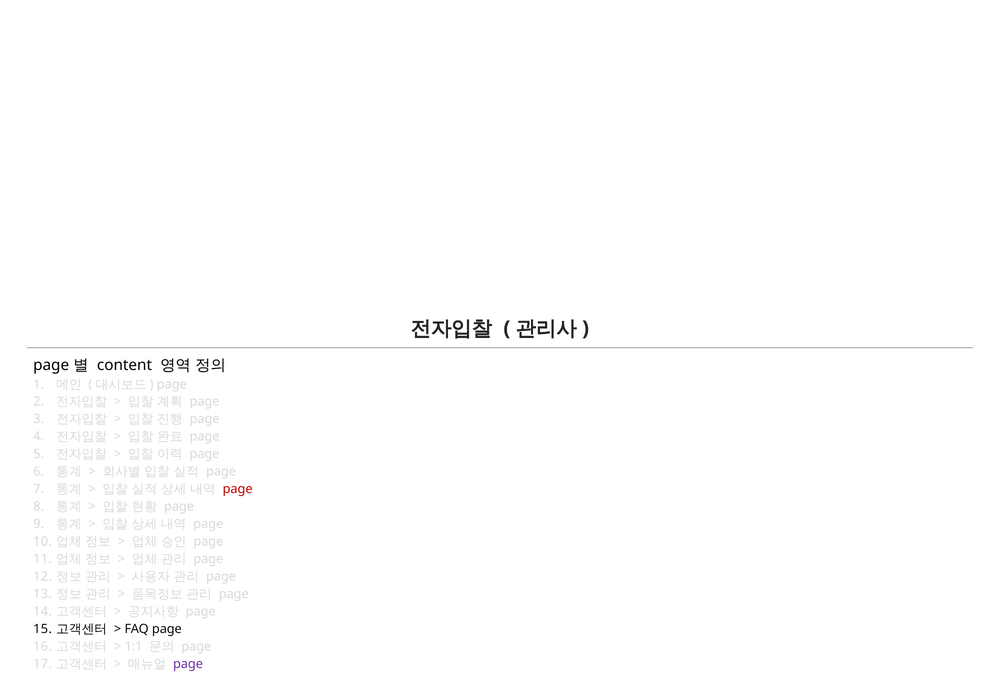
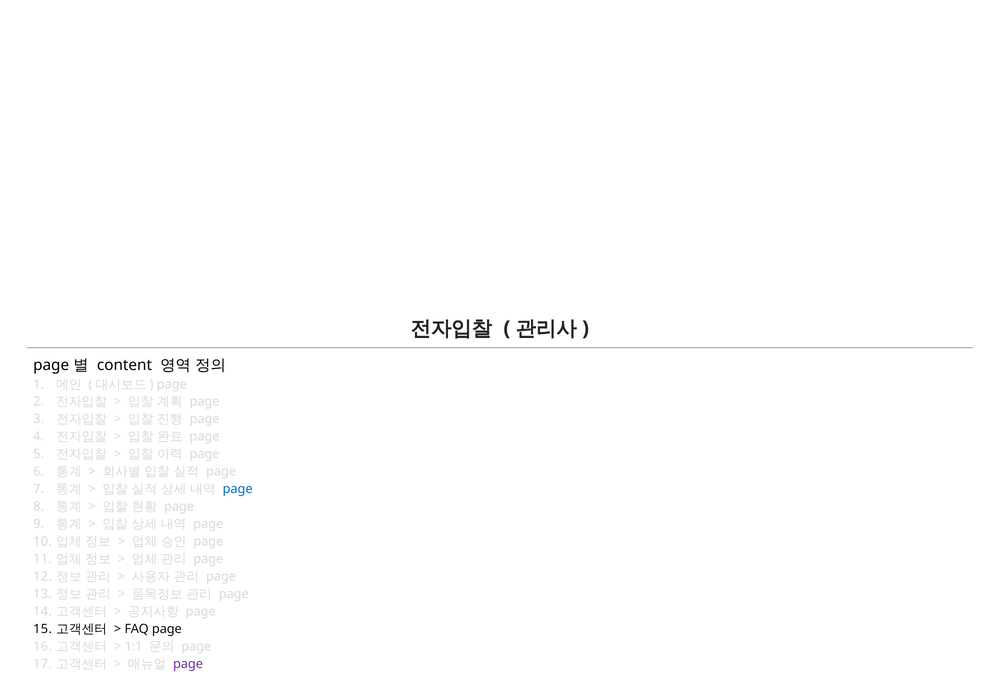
page at (238, 489) colour: red -> blue
